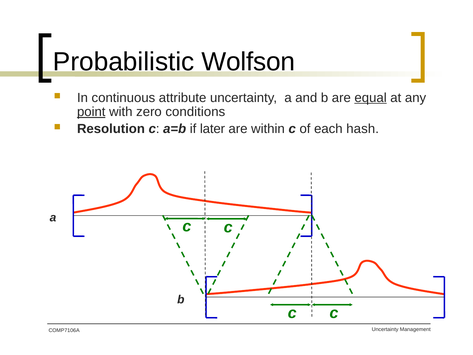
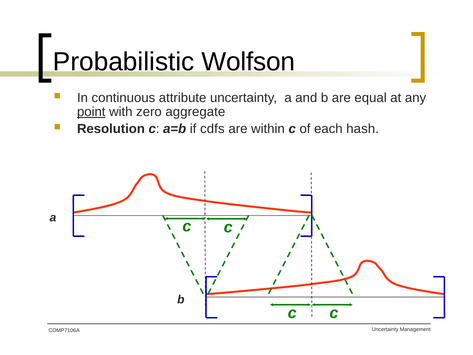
equal underline: present -> none
conditions: conditions -> aggregate
later: later -> cdfs
